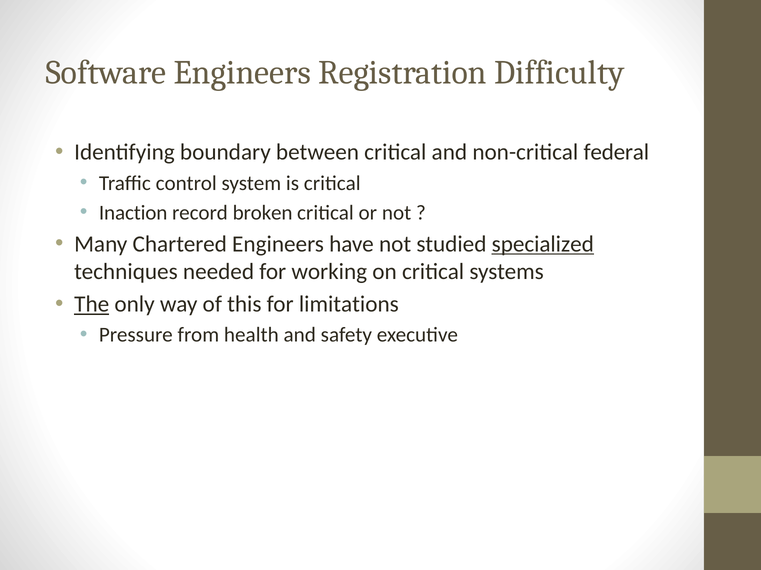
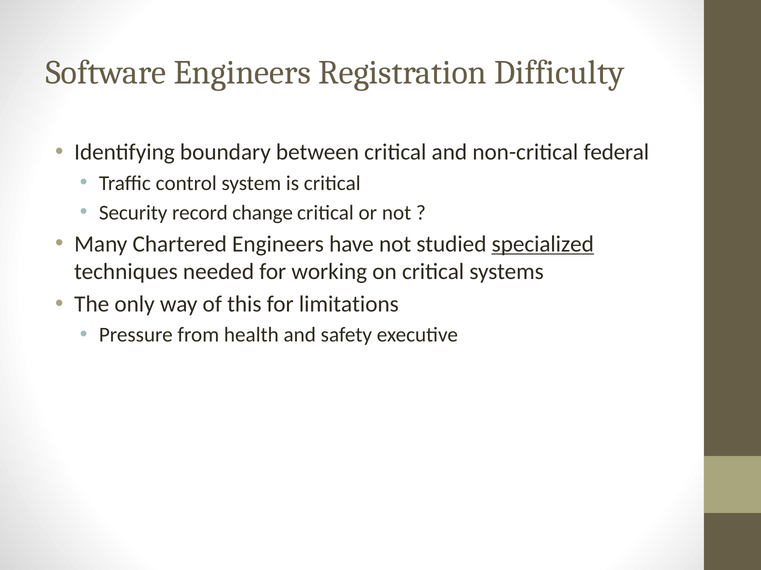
Inaction: Inaction -> Security
broken: broken -> change
The underline: present -> none
